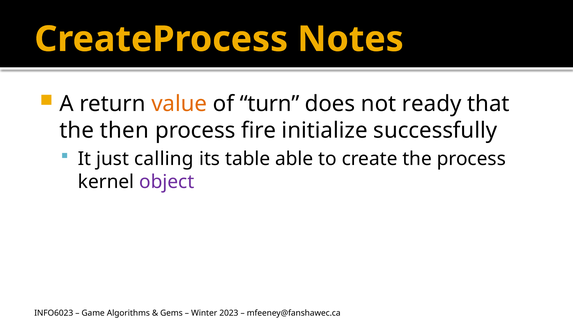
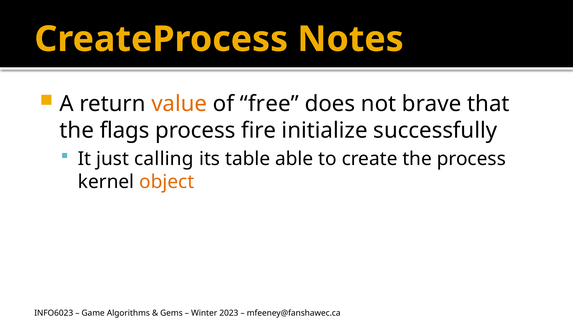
turn: turn -> free
ready: ready -> brave
then: then -> flags
object colour: purple -> orange
